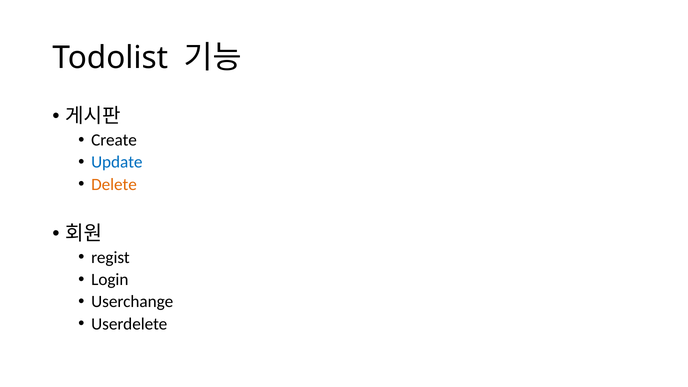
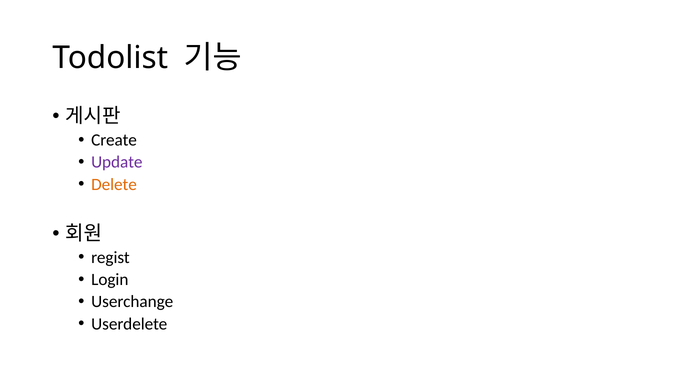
Update colour: blue -> purple
